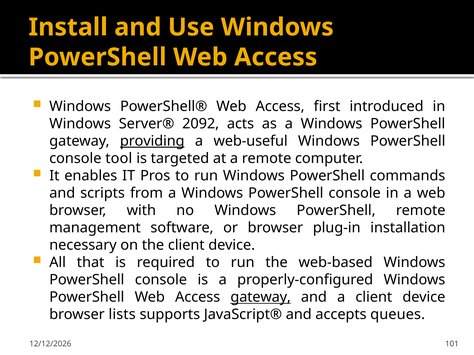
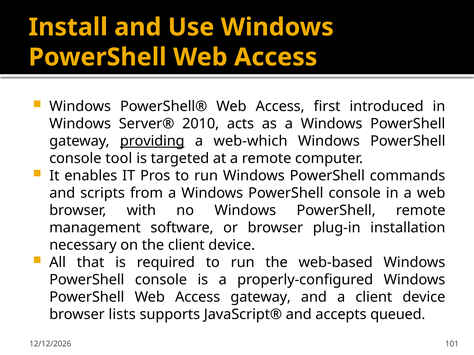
2092: 2092 -> 2010
web-useful: web-useful -> web-which
gateway at (261, 298) underline: present -> none
queues: queues -> queued
